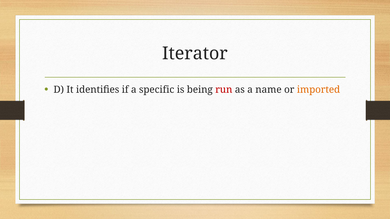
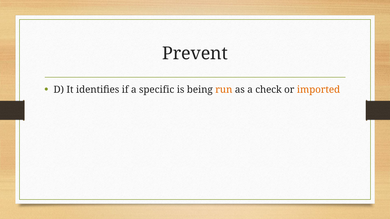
Iterator: Iterator -> Prevent
run colour: red -> orange
name: name -> check
